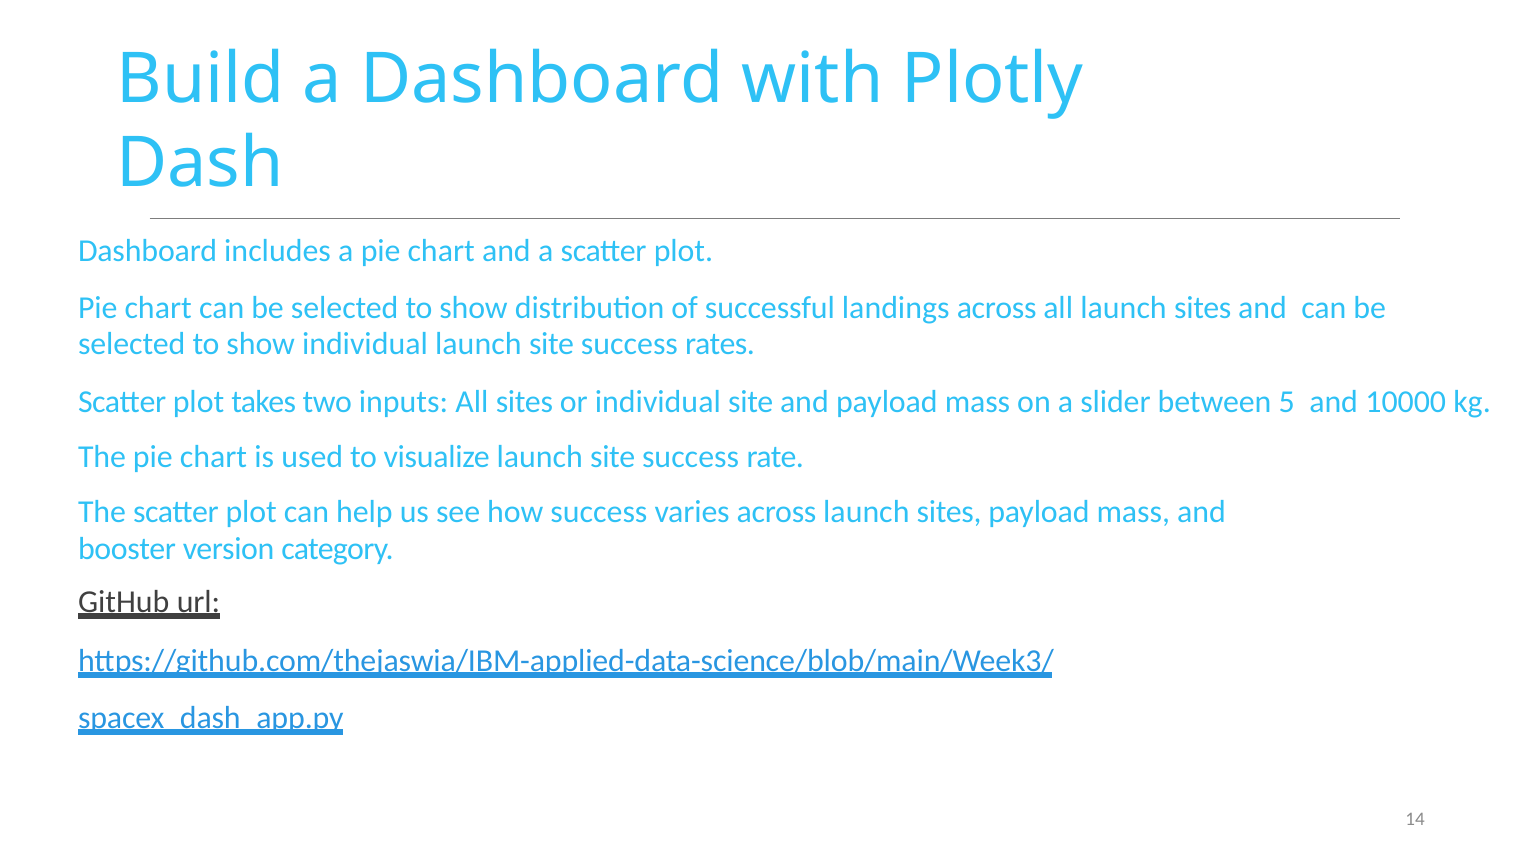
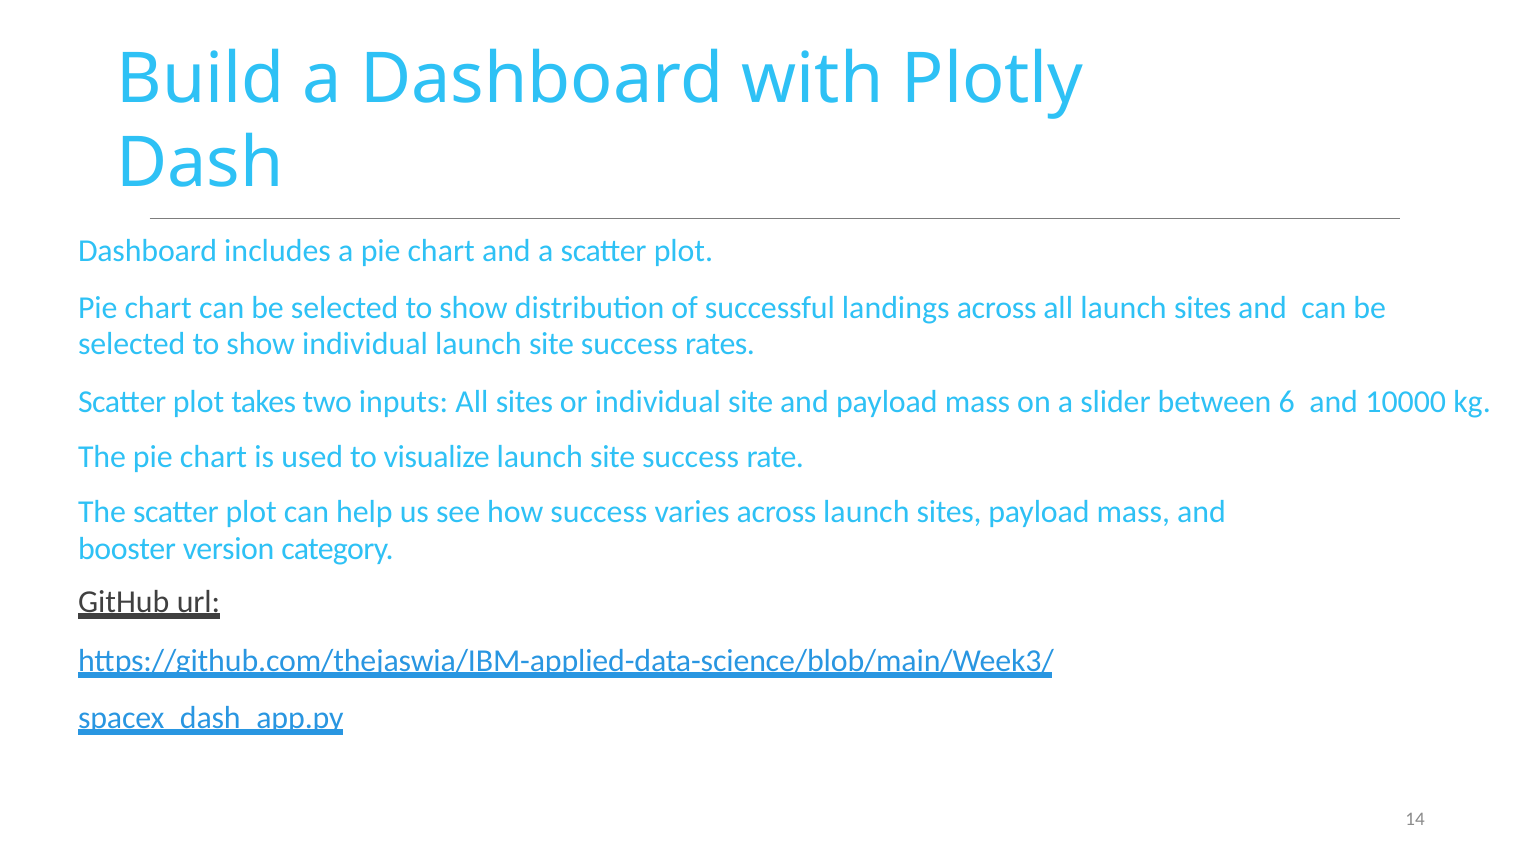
5: 5 -> 6
